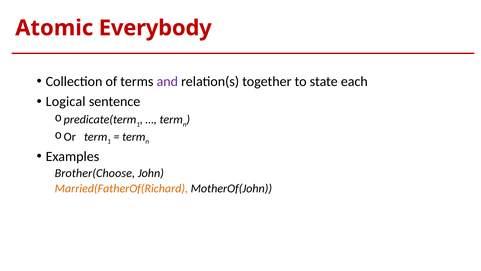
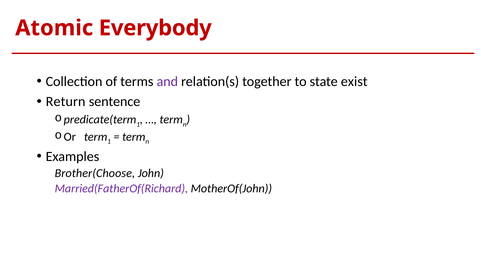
each: each -> exist
Logical: Logical -> Return
Married(FatherOf(Richard colour: orange -> purple
